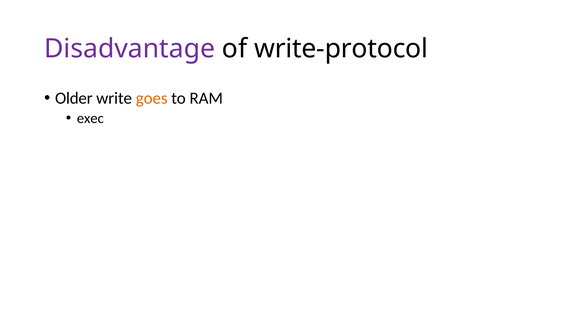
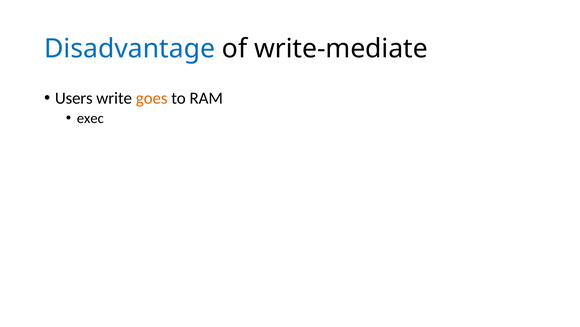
Disadvantage colour: purple -> blue
write-protocol: write-protocol -> write-mediate
Older: Older -> Users
